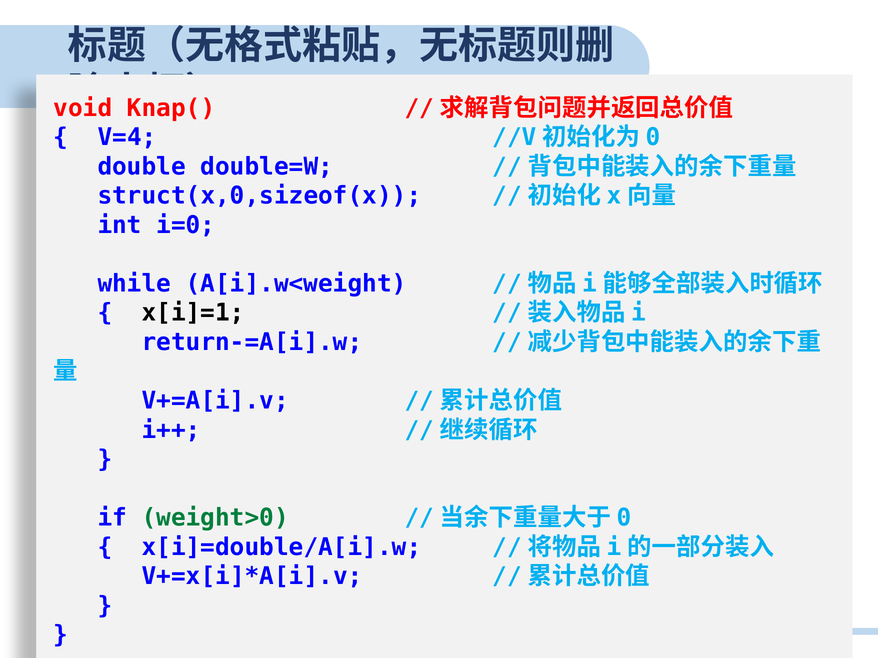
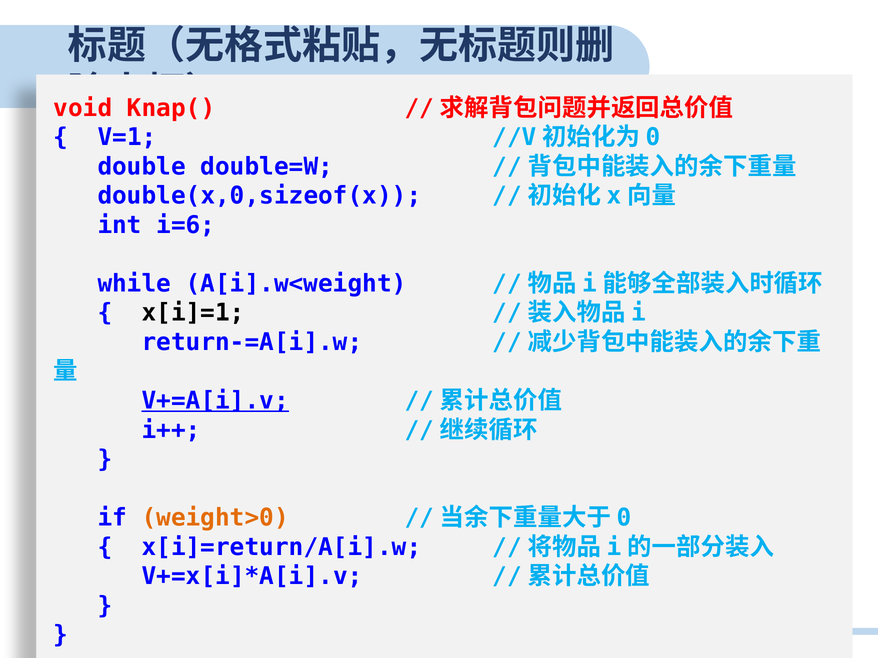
V=4: V=4 -> V=1
struct(x,0,sizeof(x: struct(x,0,sizeof(x -> double(x,0,sizeof(x
i=0: i=0 -> i=6
V+=A[i].v underline: none -> present
weight>0 colour: green -> orange
x[i]=double/A[i].w: x[i]=double/A[i].w -> x[i]=return/A[i].w
